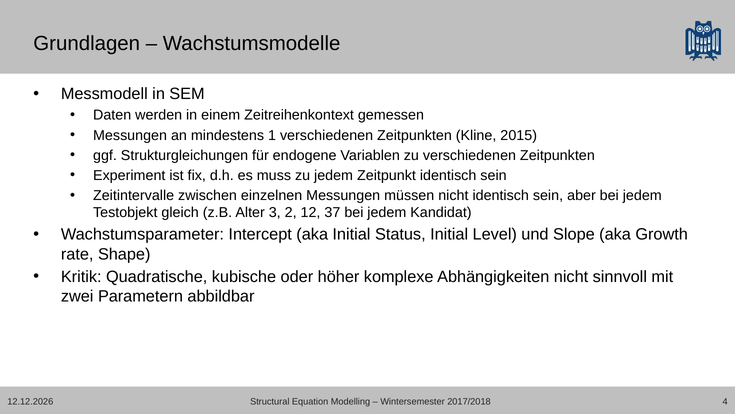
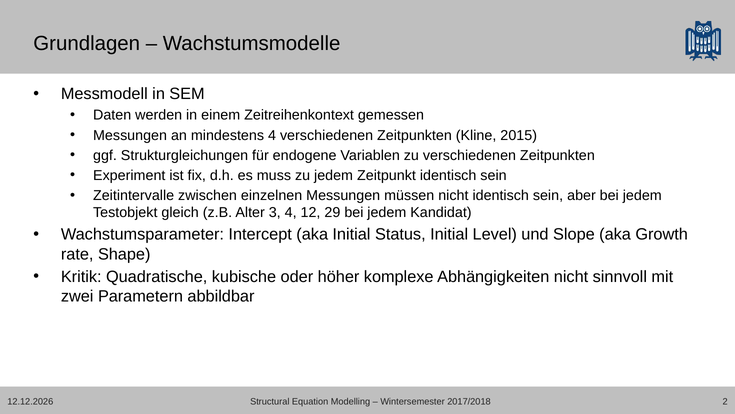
mindestens 1: 1 -> 4
3 2: 2 -> 4
37: 37 -> 29
4: 4 -> 2
